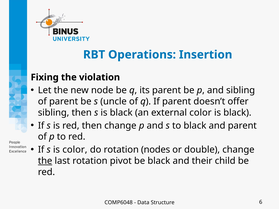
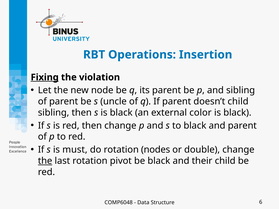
Fixing underline: none -> present
doesn’t offer: offer -> child
is color: color -> must
